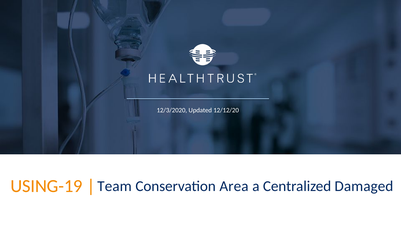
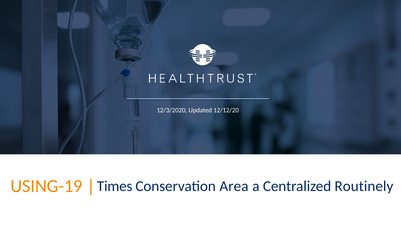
Team: Team -> Times
Damaged: Damaged -> Routinely
